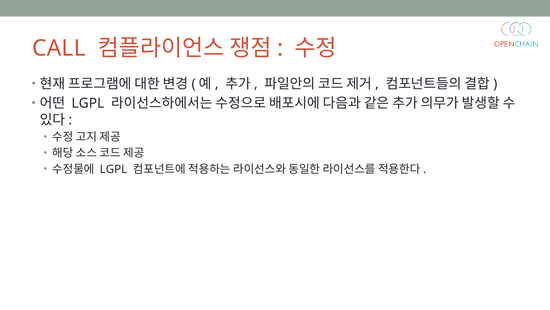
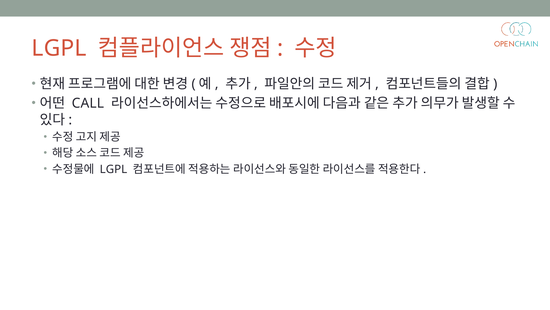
CALL at (59, 48): CALL -> LGPL
LGPL at (88, 103): LGPL -> CALL
